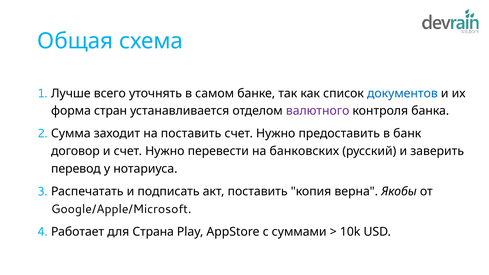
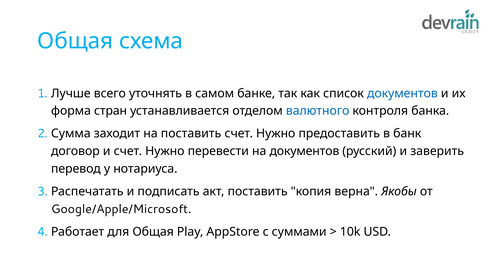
валютного colour: purple -> blue
на банковских: банковских -> документов
для Страна: Страна -> Общая
